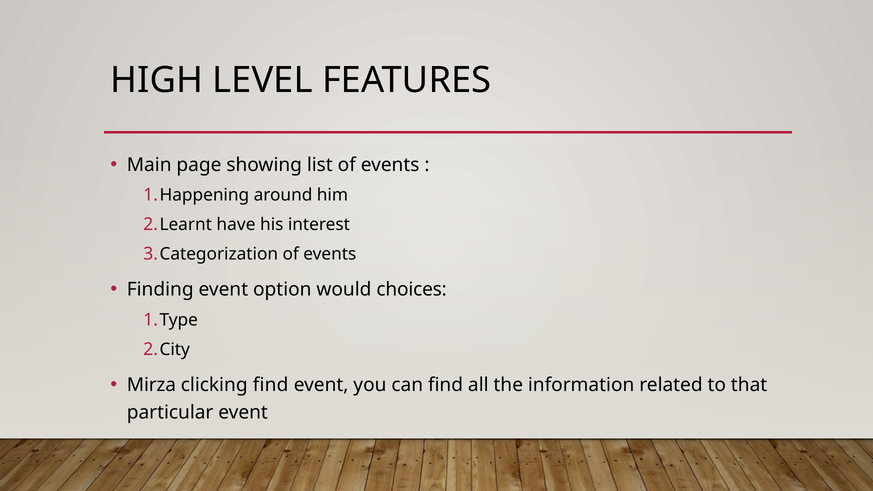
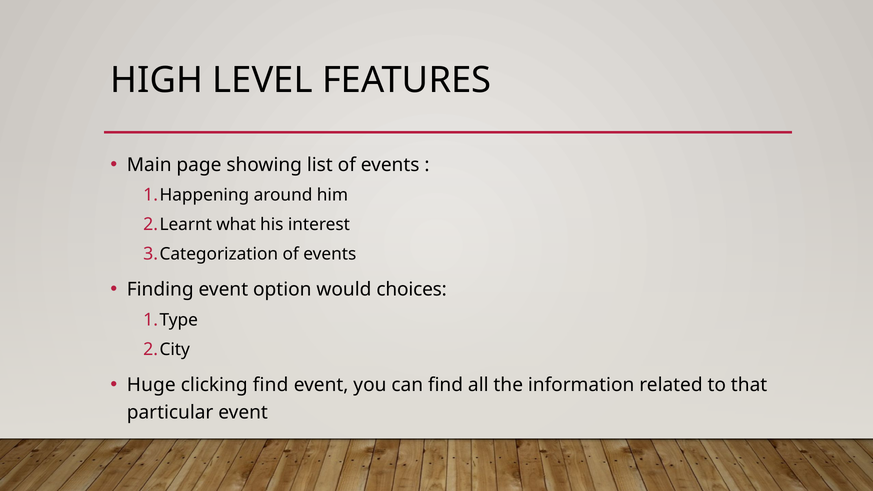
have: have -> what
Mirza: Mirza -> Huge
